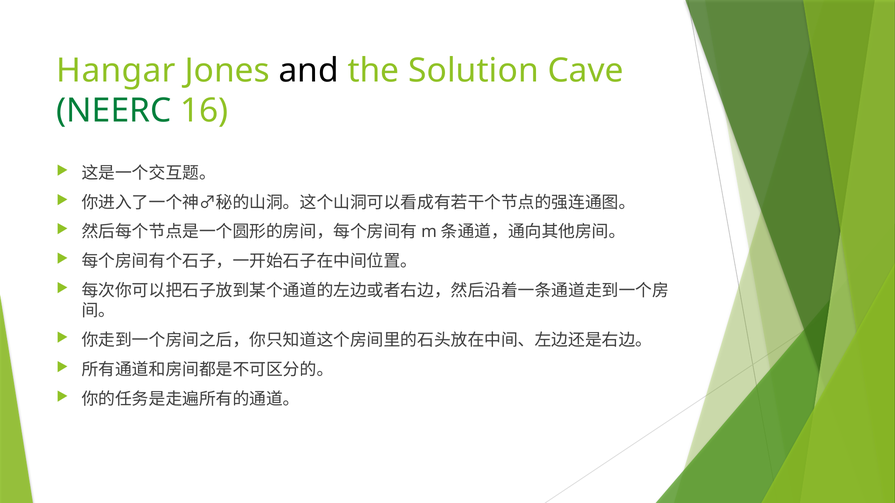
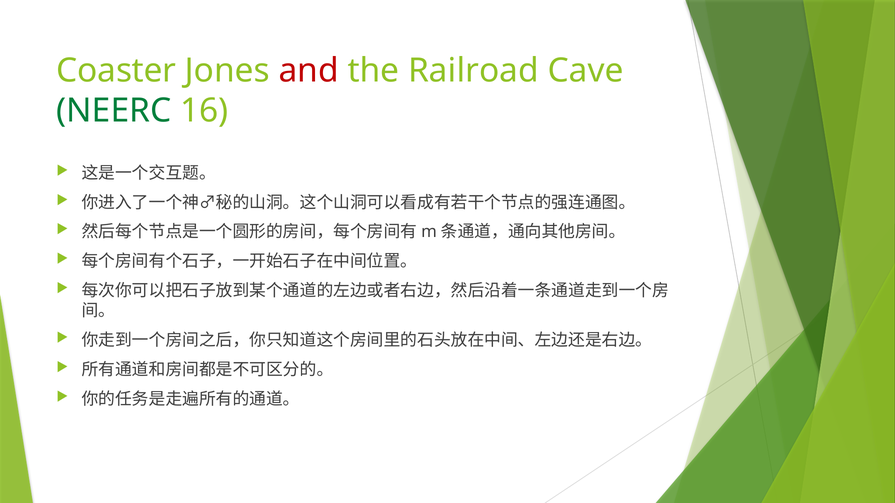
Hangar: Hangar -> Coaster
and colour: black -> red
Solution: Solution -> Railroad
